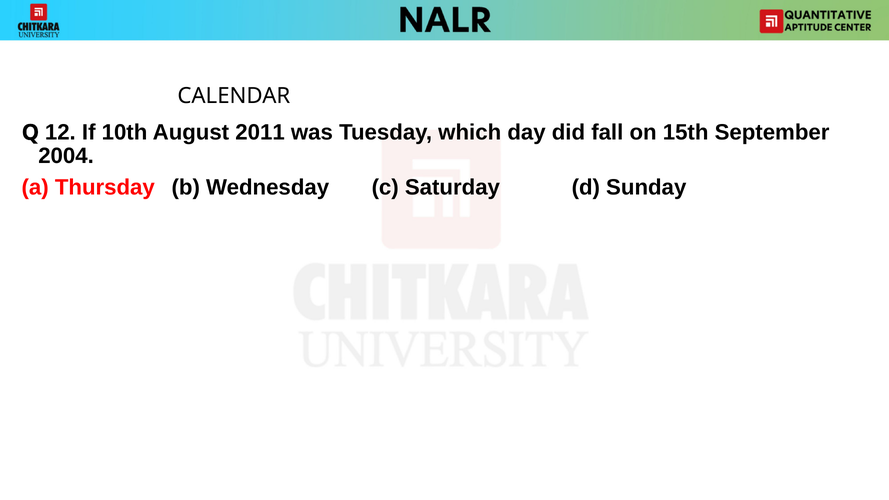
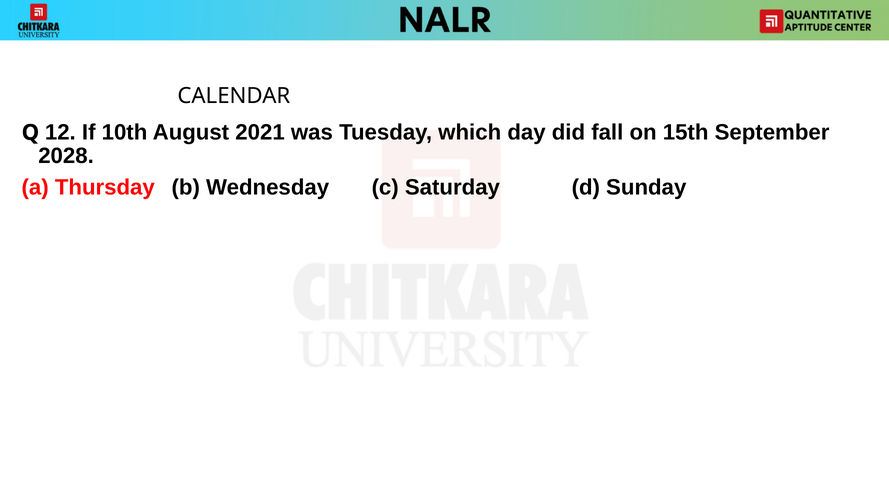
2011: 2011 -> 2021
2004: 2004 -> 2028
